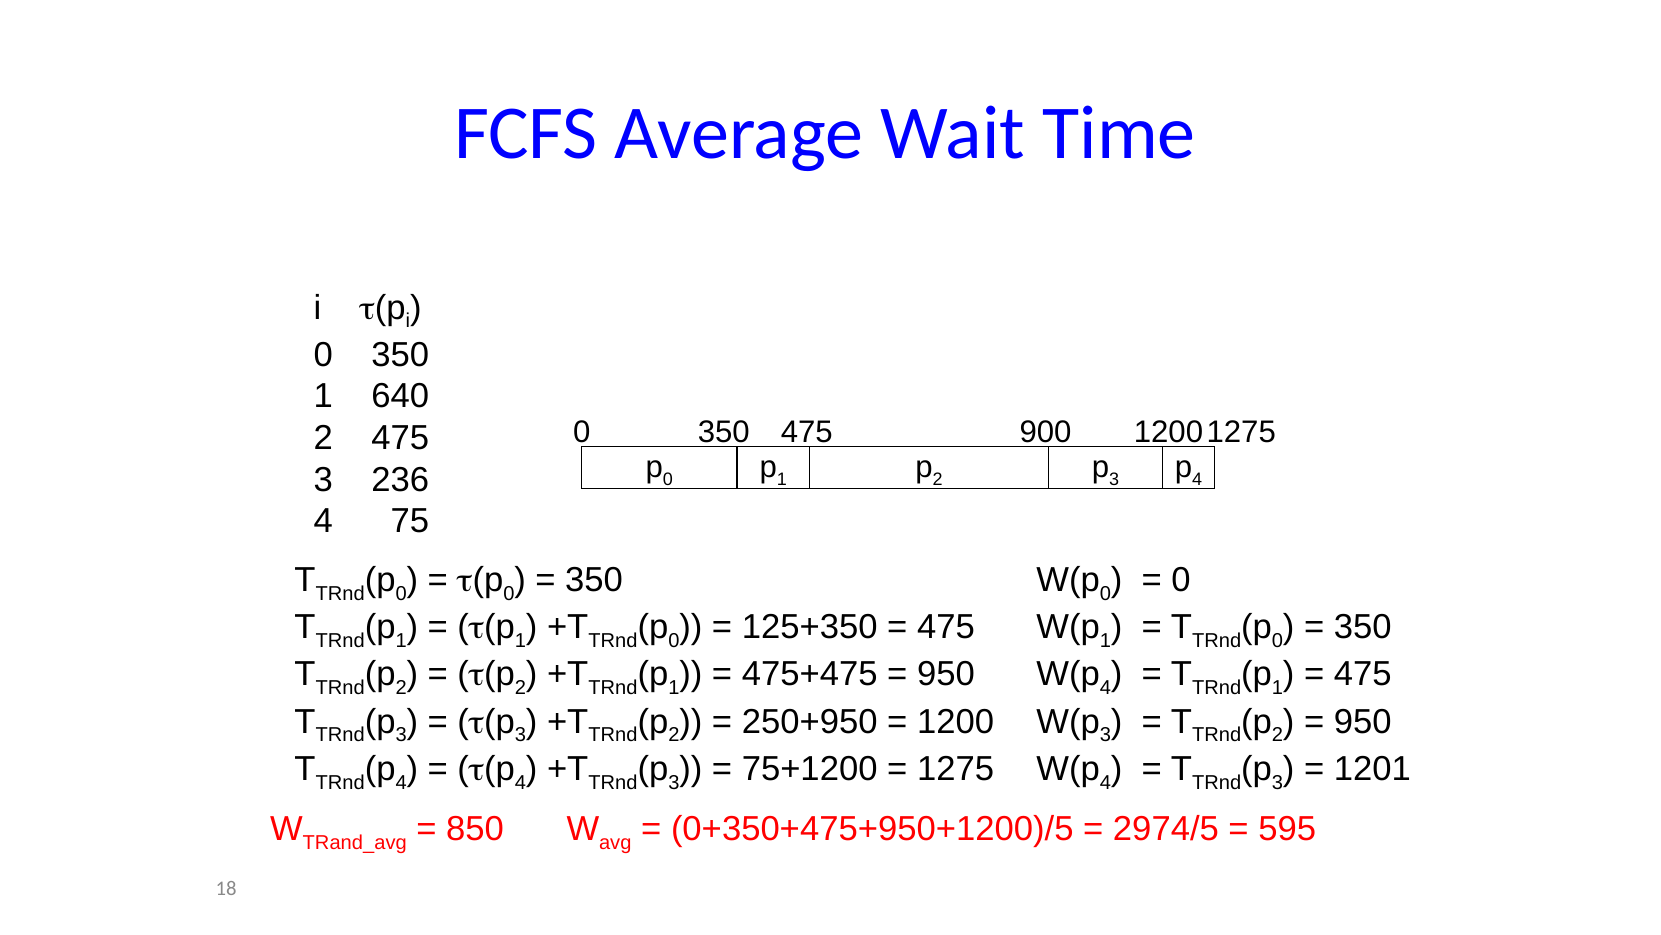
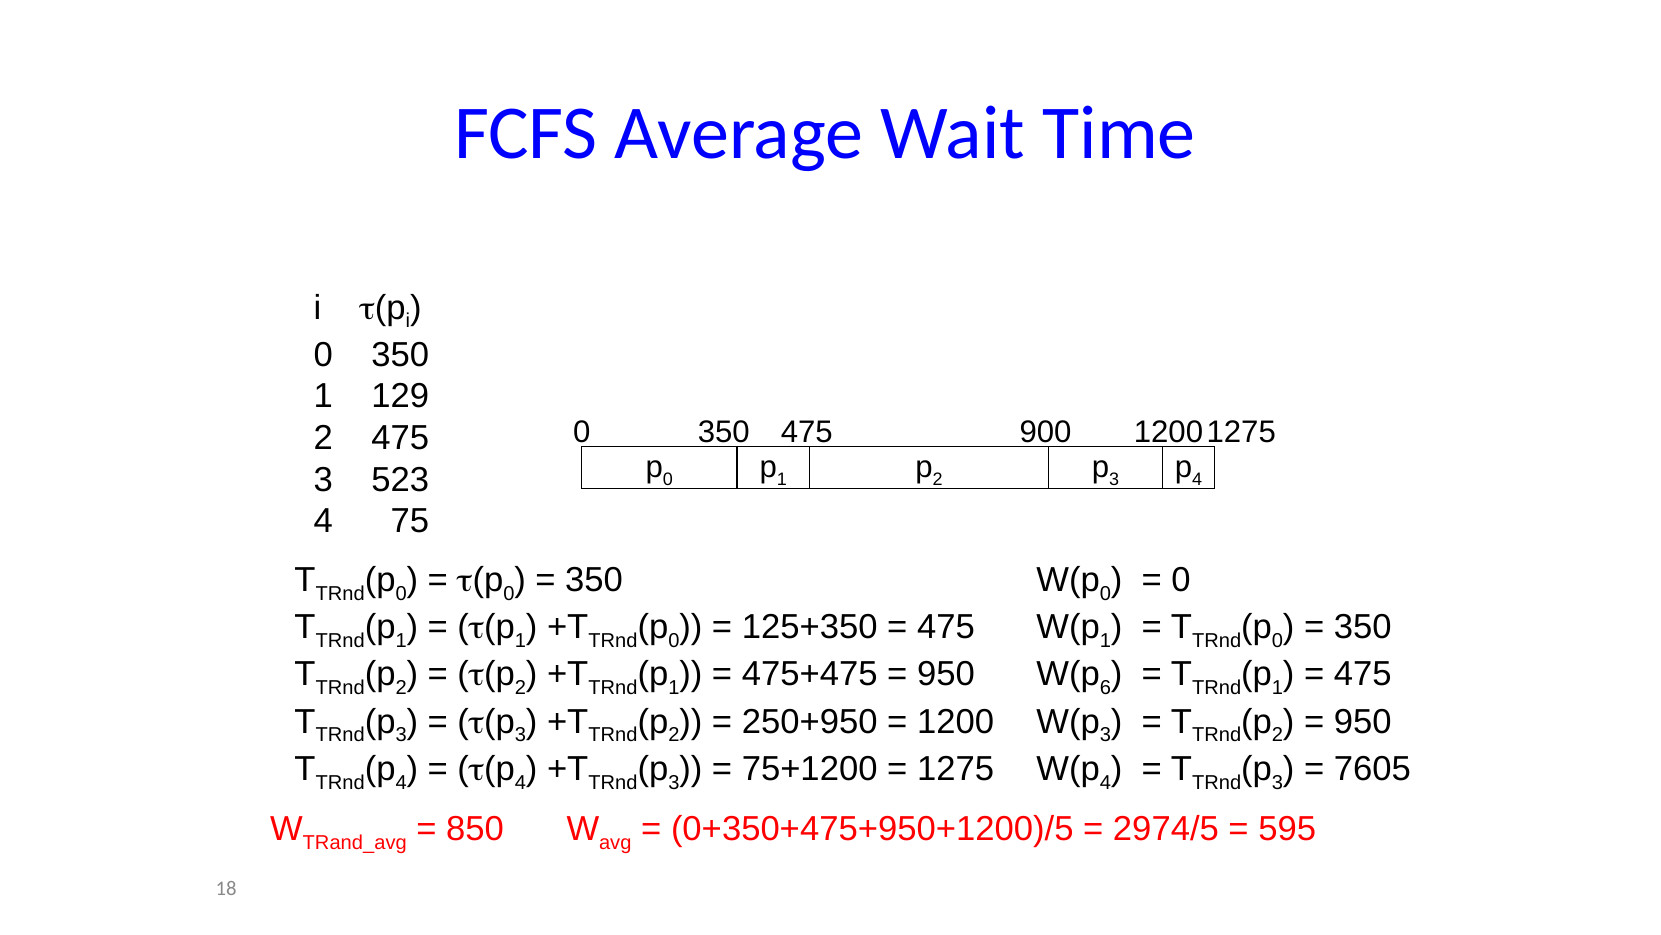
640: 640 -> 129
236: 236 -> 523
4 at (1105, 687): 4 -> 6
1201: 1201 -> 7605
